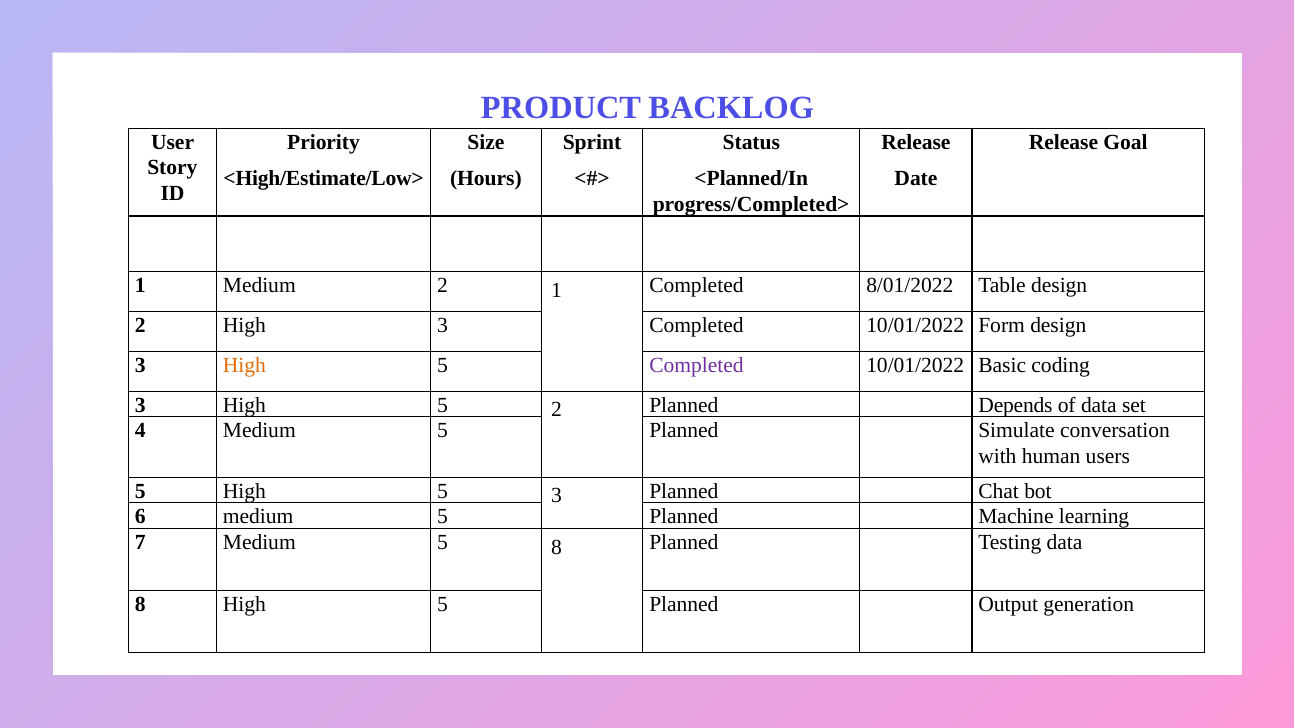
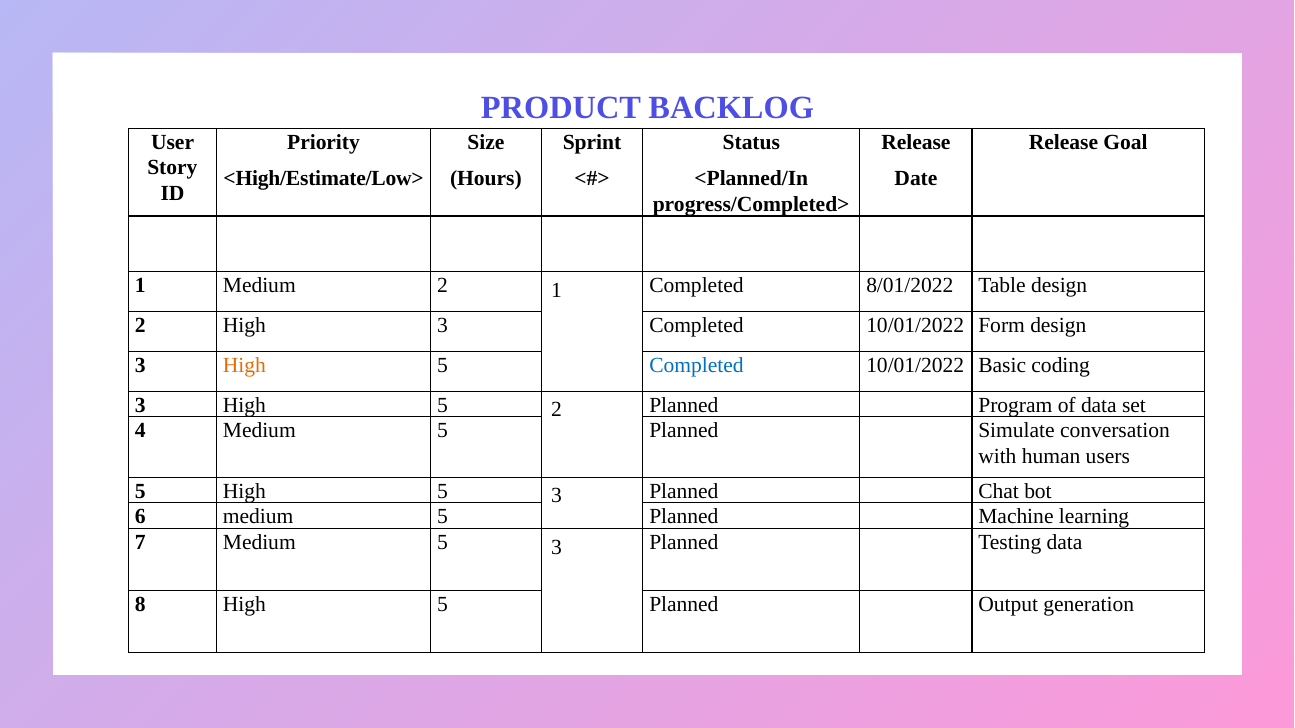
Completed at (696, 365) colour: purple -> blue
Depends: Depends -> Program
Medium 5 8: 8 -> 3
